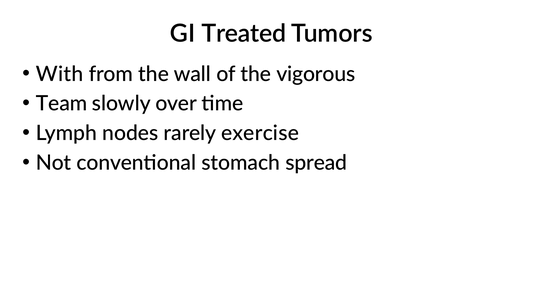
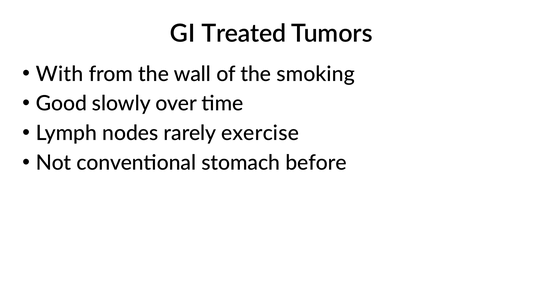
vigorous: vigorous -> smoking
Team: Team -> Good
spread: spread -> before
